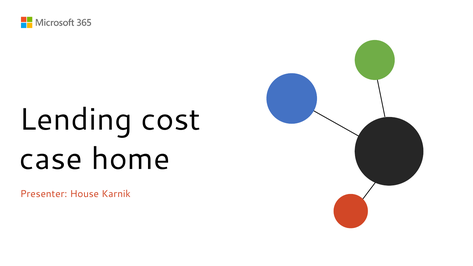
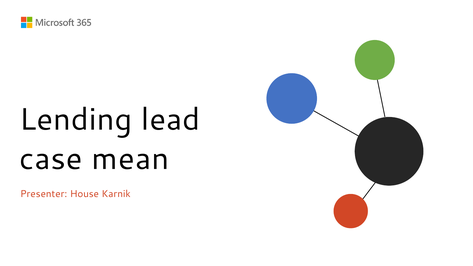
cost: cost -> lead
home: home -> mean
